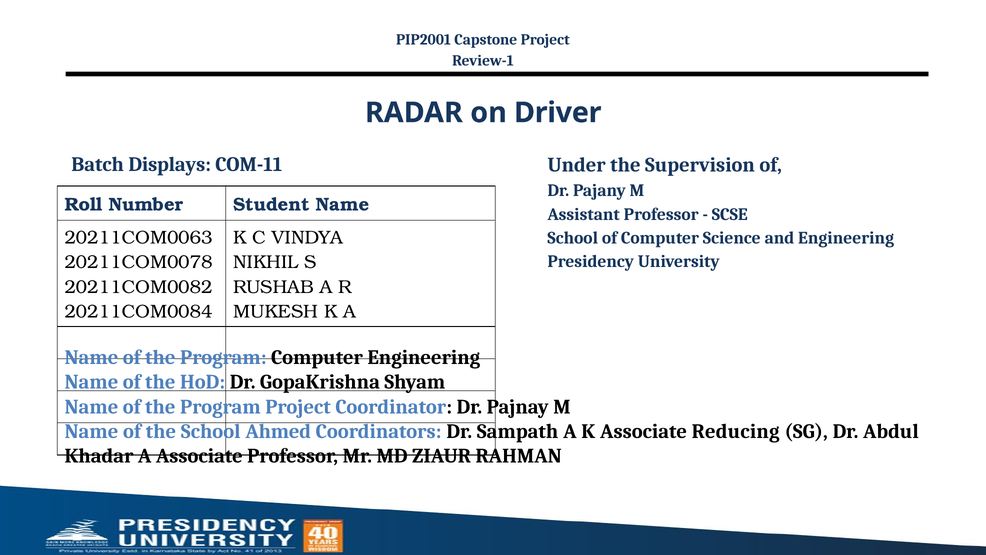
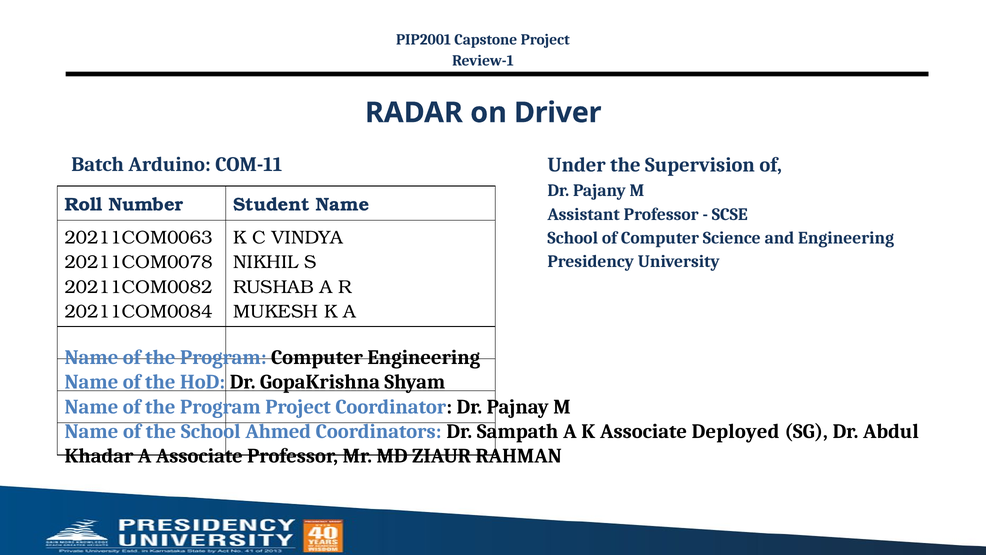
Displays: Displays -> Arduino
Reducing: Reducing -> Deployed
